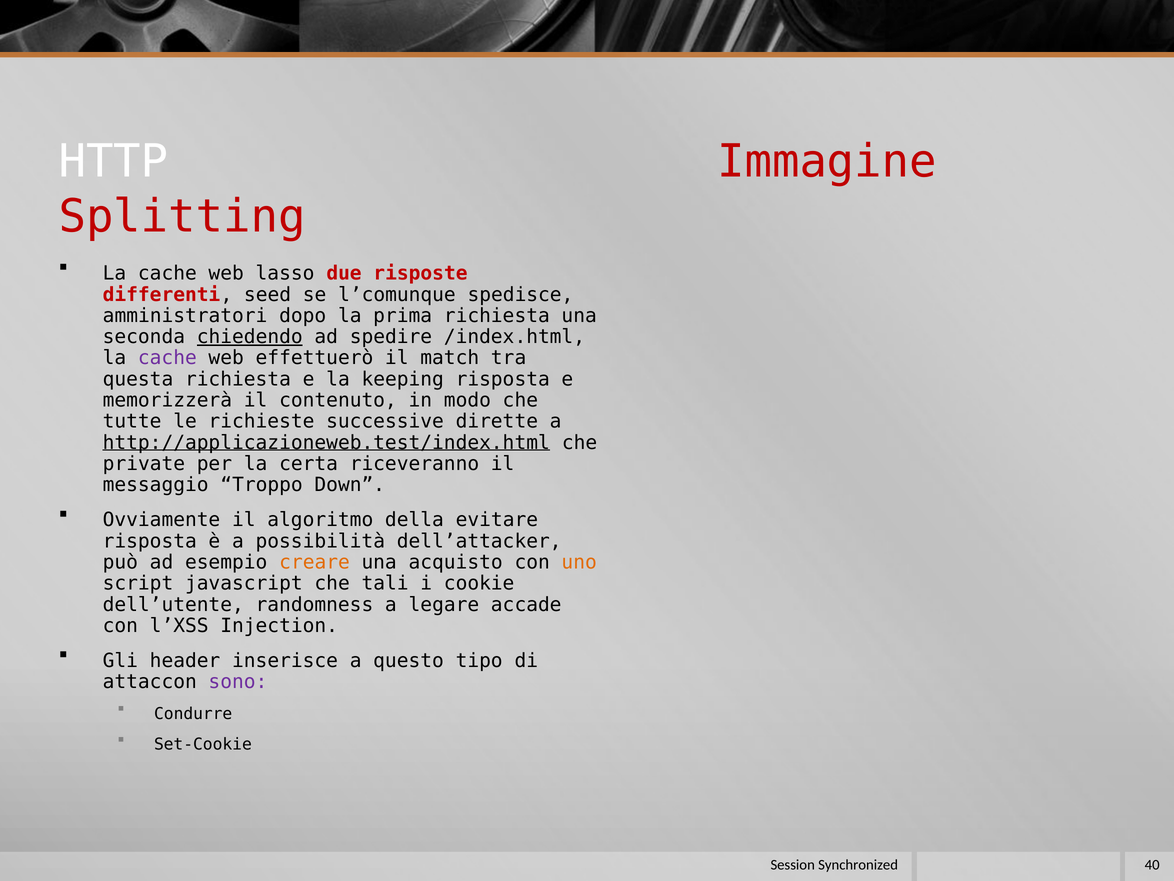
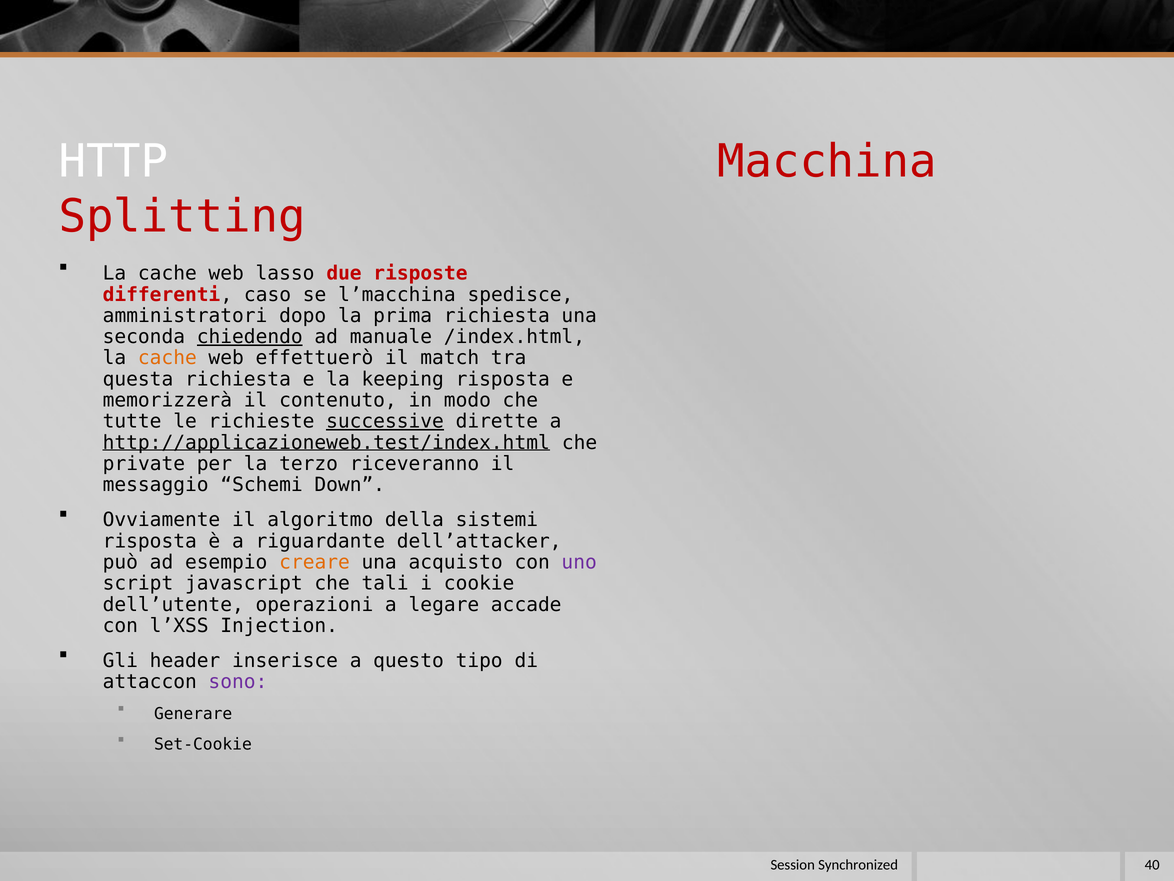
Immagine: Immagine -> Macchina
seed: seed -> caso
l’comunque: l’comunque -> l’macchina
spedire: spedire -> manuale
cache at (167, 358) colour: purple -> orange
successive underline: none -> present
certa: certa -> terzo
Troppo: Troppo -> Schemi
evitare: evitare -> sistemi
possibilità: possibilità -> riguardante
uno colour: orange -> purple
randomness: randomness -> operazioni
Condurre: Condurre -> Generare
